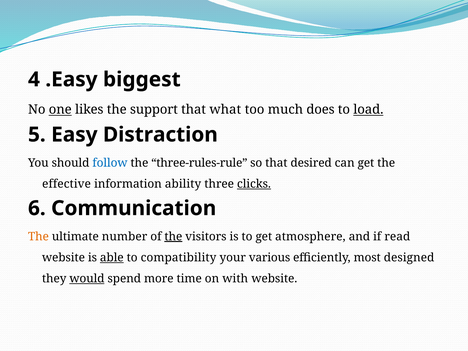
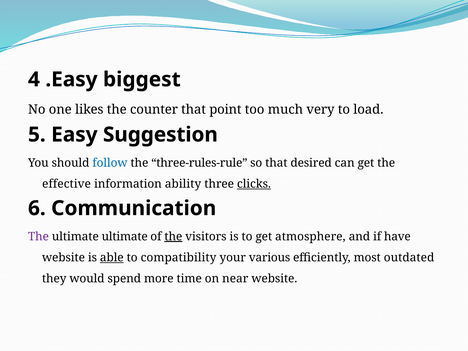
one underline: present -> none
support: support -> counter
what: what -> point
does: does -> very
load underline: present -> none
Distraction: Distraction -> Suggestion
The at (38, 236) colour: orange -> purple
ultimate number: number -> ultimate
read: read -> have
designed: designed -> outdated
would underline: present -> none
with: with -> near
